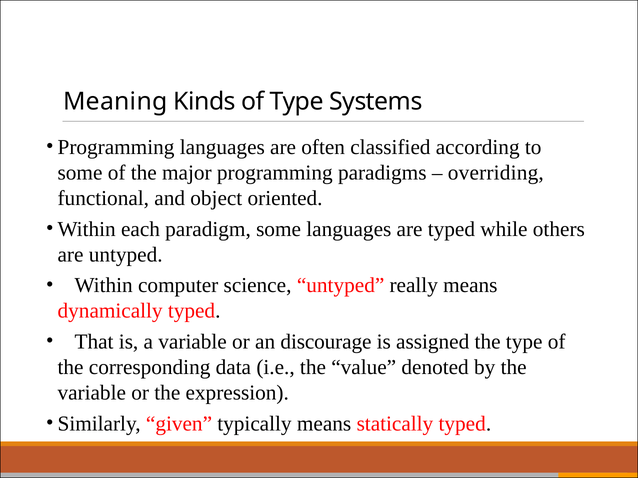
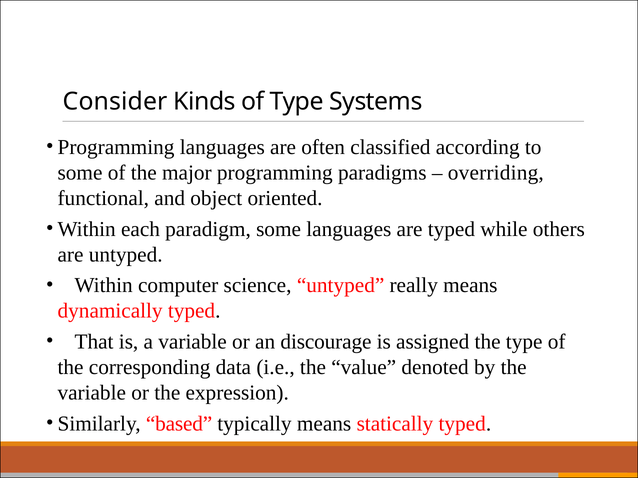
Meaning: Meaning -> Consider
given: given -> based
